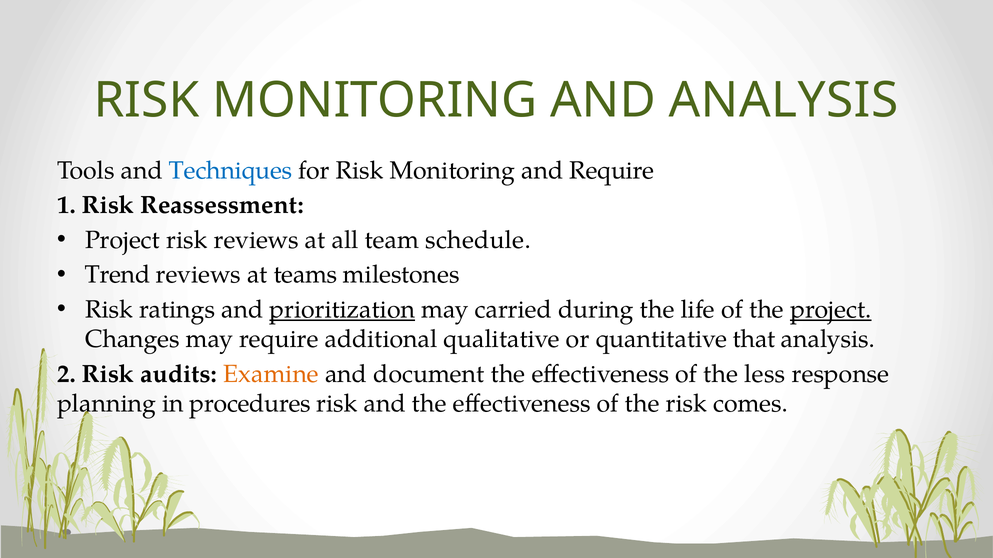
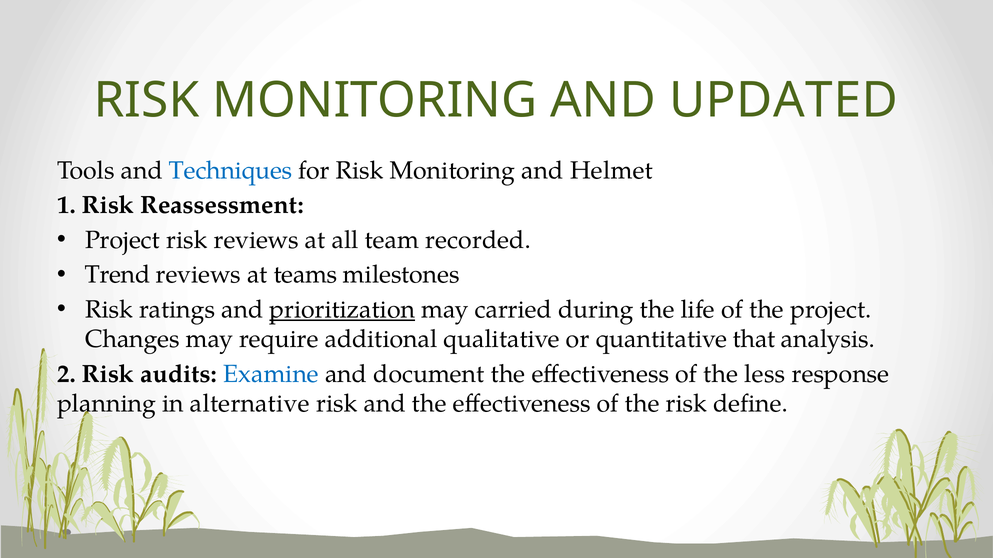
AND ANALYSIS: ANALYSIS -> UPDATED
and Require: Require -> Helmet
schedule: schedule -> recorded
project at (831, 310) underline: present -> none
Examine colour: orange -> blue
procedures: procedures -> alternative
comes: comes -> define
